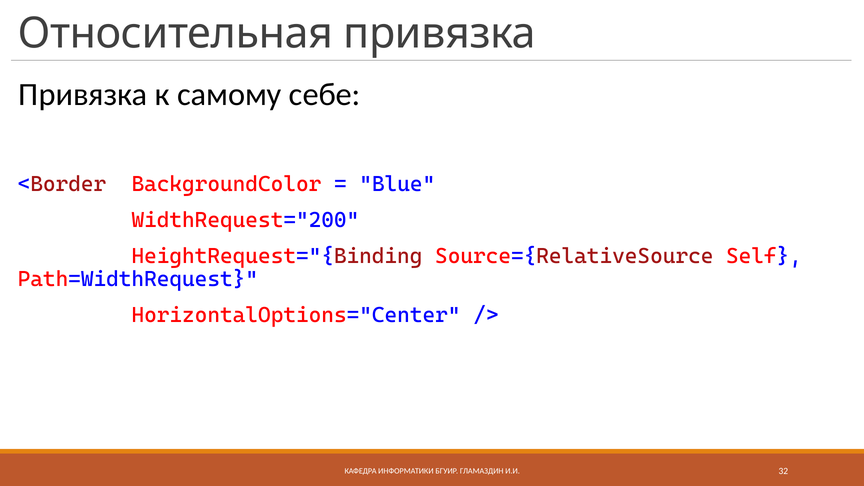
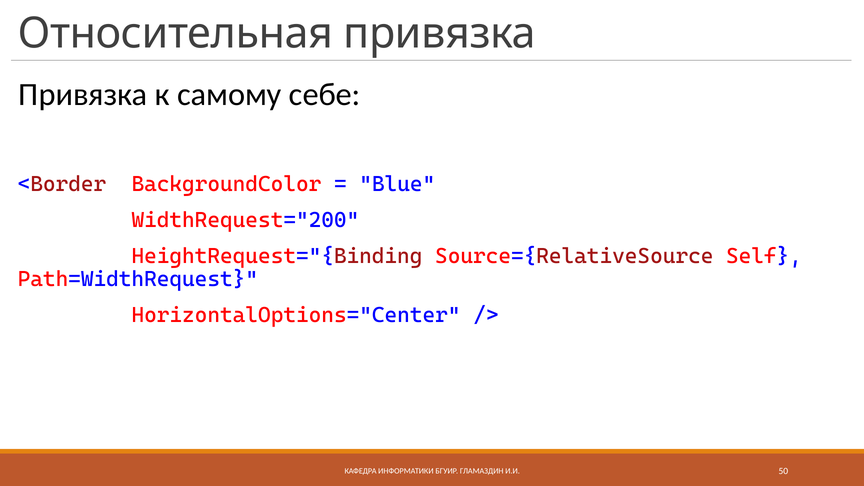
32: 32 -> 50
